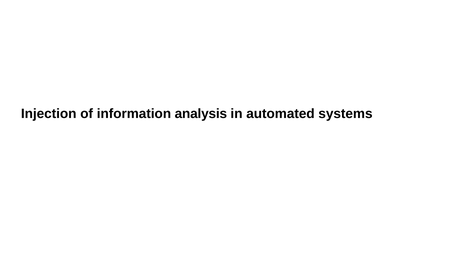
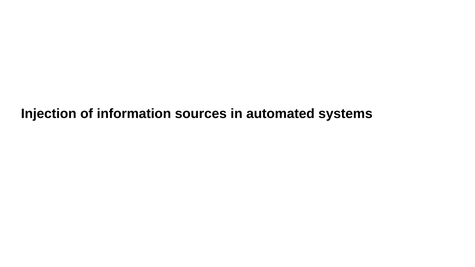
analysis: analysis -> sources
